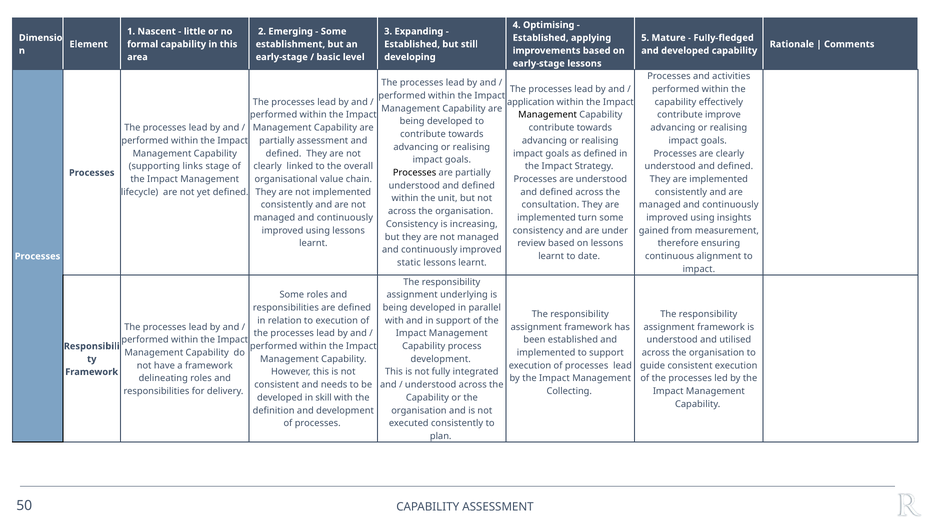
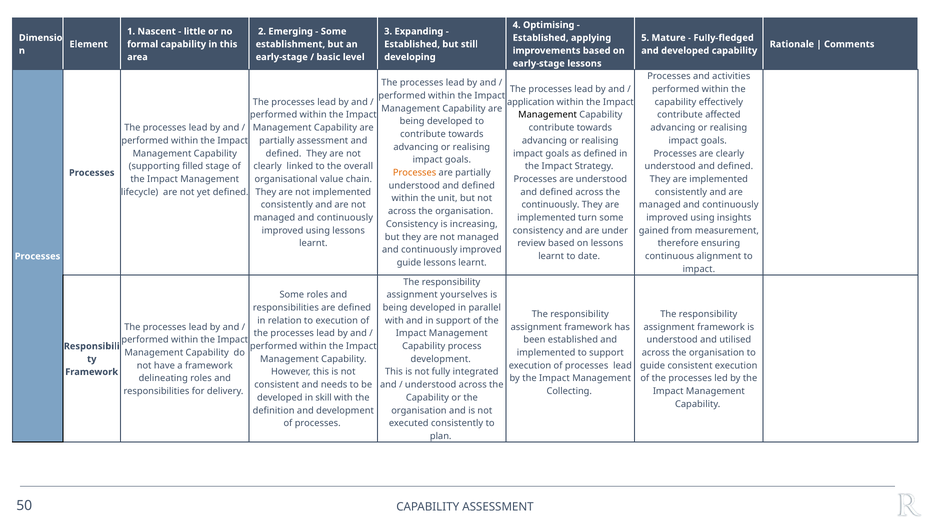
improve: improve -> affected
links: links -> filled
Processes at (415, 173) colour: black -> orange
consultation at (550, 205): consultation -> continuously
static at (409, 263): static -> guide
underlying: underlying -> yourselves
